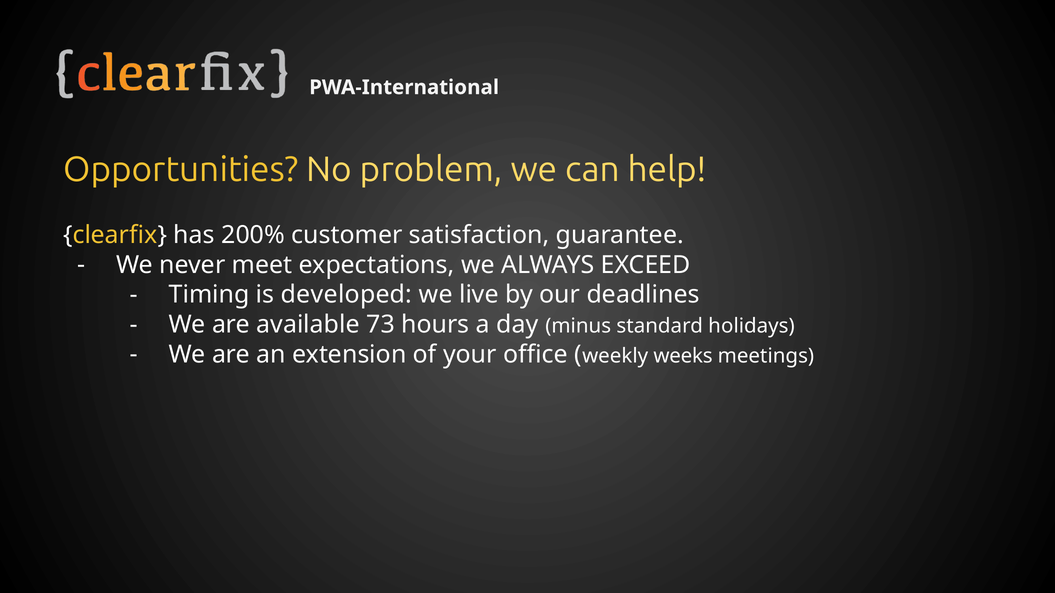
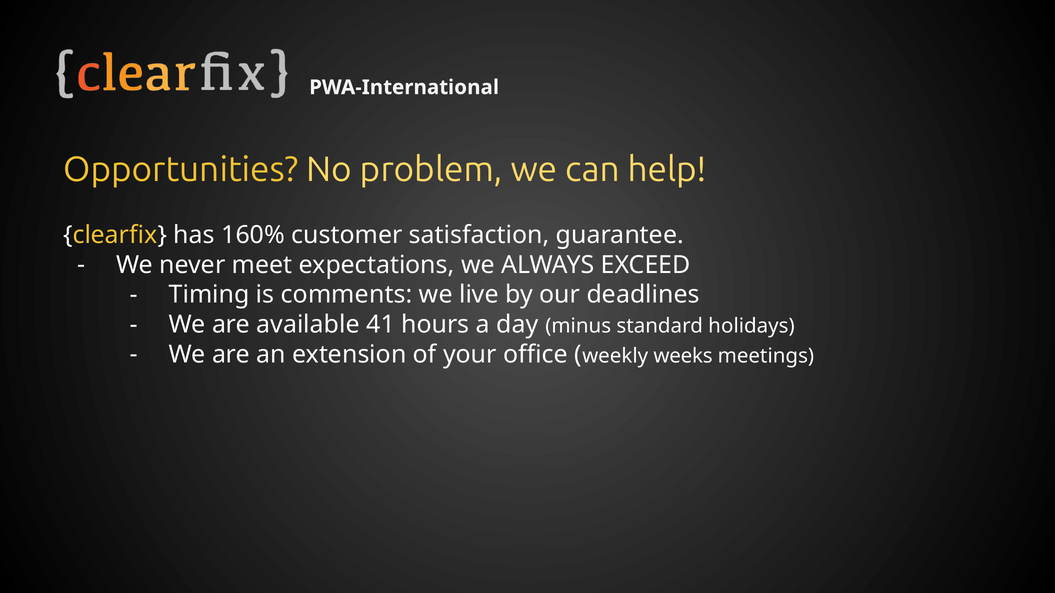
200%: 200% -> 160%
developed: developed -> comments
73: 73 -> 41
